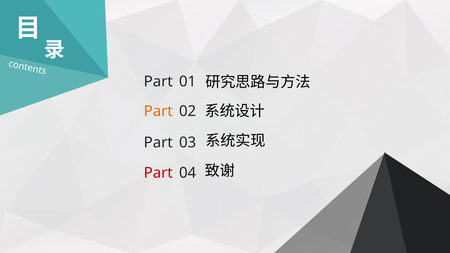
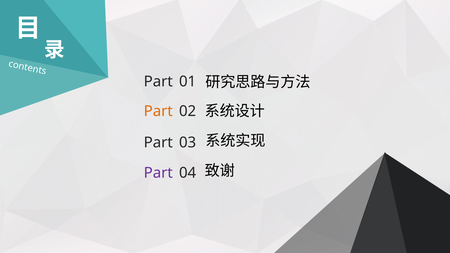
Part at (158, 173) colour: red -> purple
